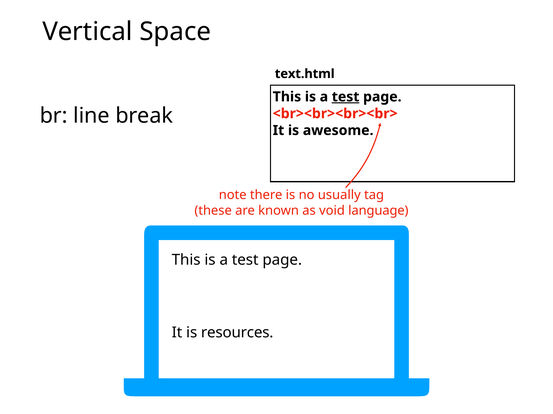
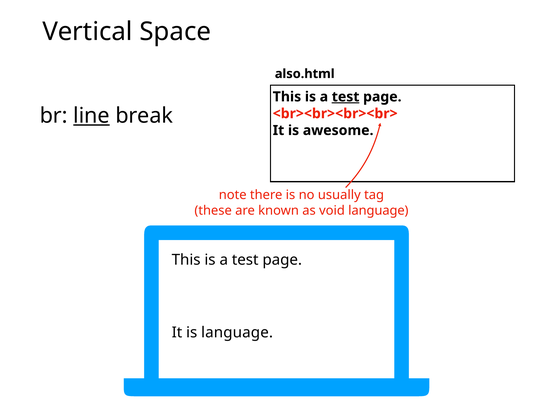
text.html: text.html -> also.html
line underline: none -> present
is resources: resources -> language
